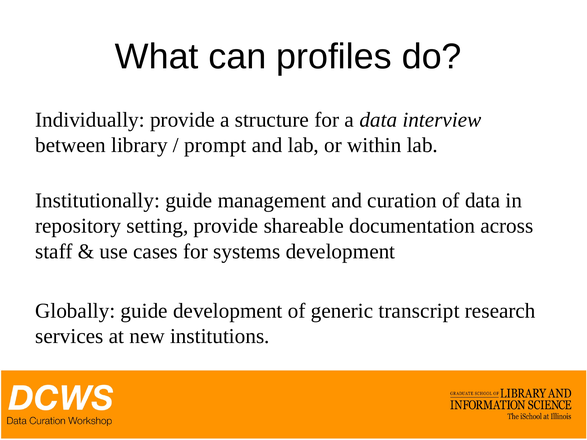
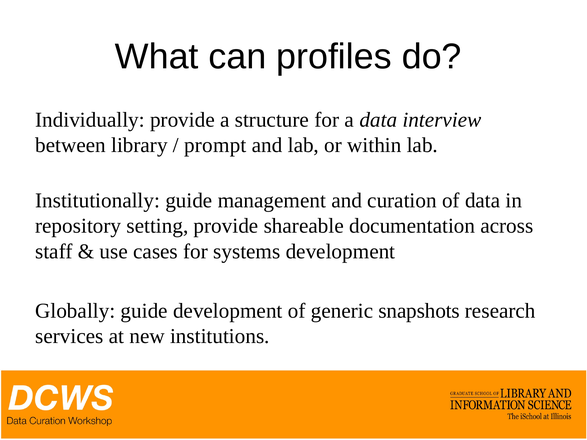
transcript: transcript -> snapshots
